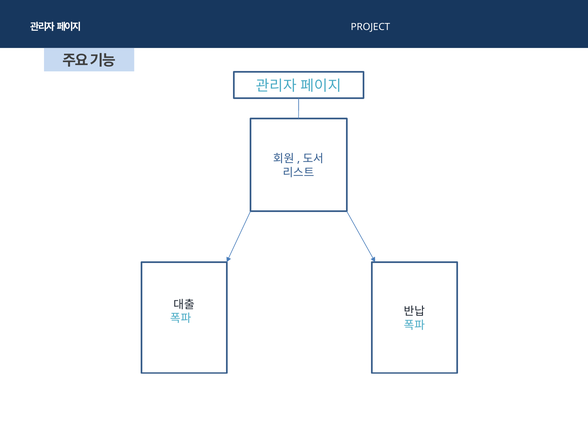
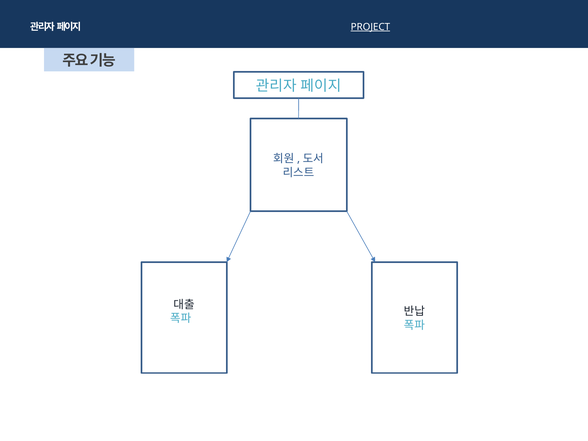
PROJECT underline: none -> present
